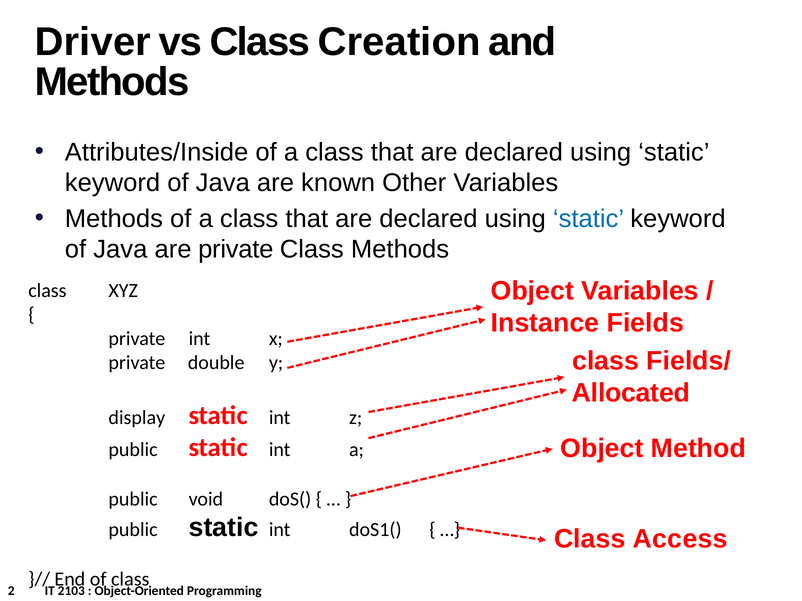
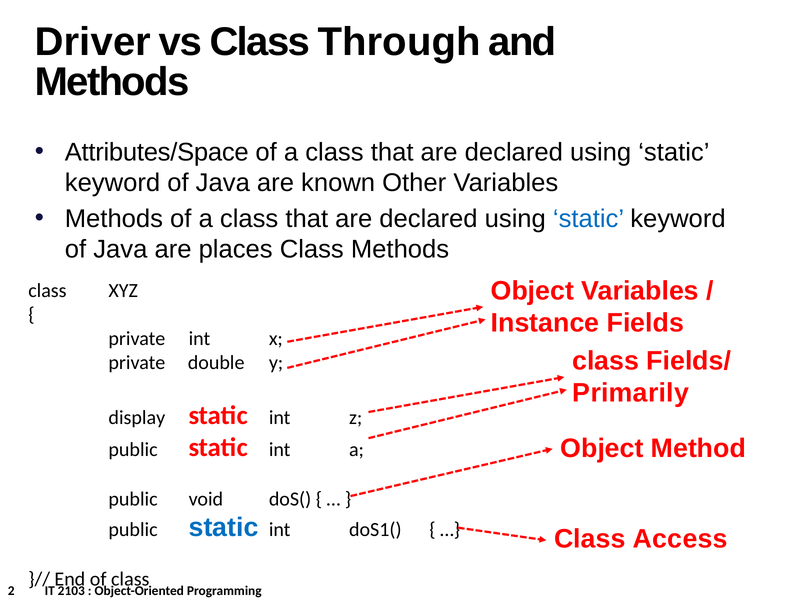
Creation: Creation -> Through
Attributes/Inside: Attributes/Inside -> Attributes/Space
are private: private -> places
Allocated: Allocated -> Primarily
static at (224, 528) colour: black -> blue
